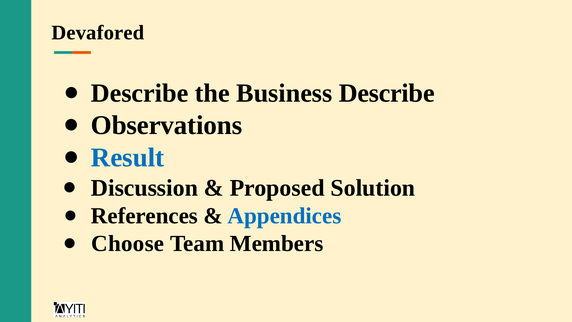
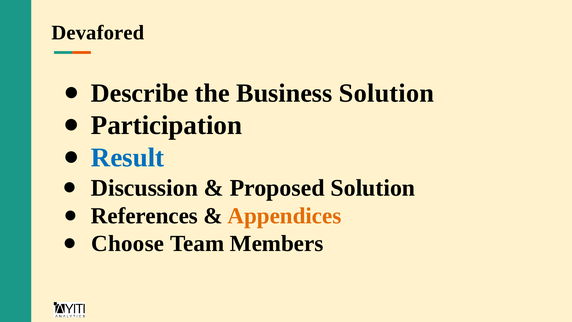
Business Describe: Describe -> Solution
Observations: Observations -> Participation
Appendices colour: blue -> orange
